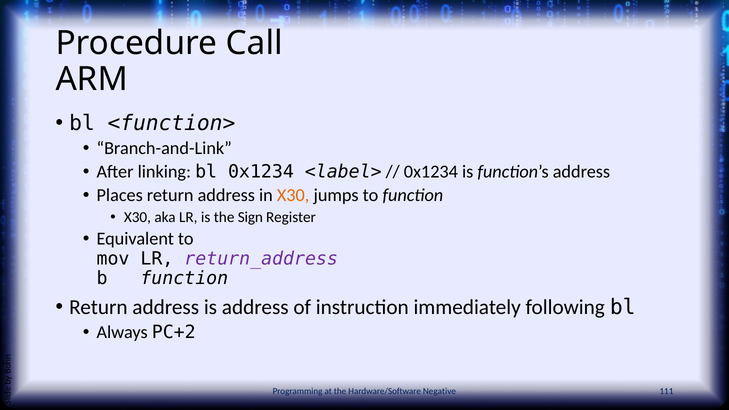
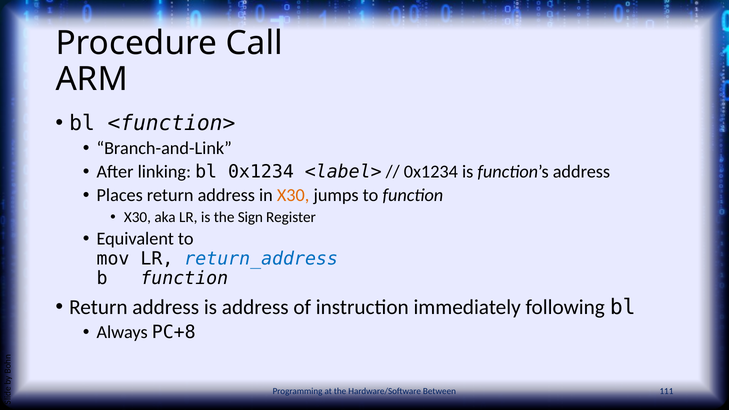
return_address colour: purple -> blue
PC+2: PC+2 -> PC+8
Negative: Negative -> Between
